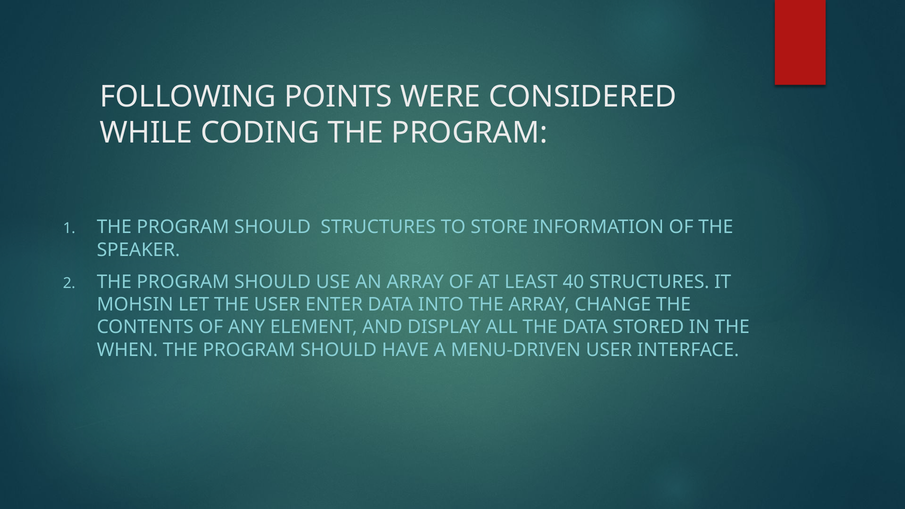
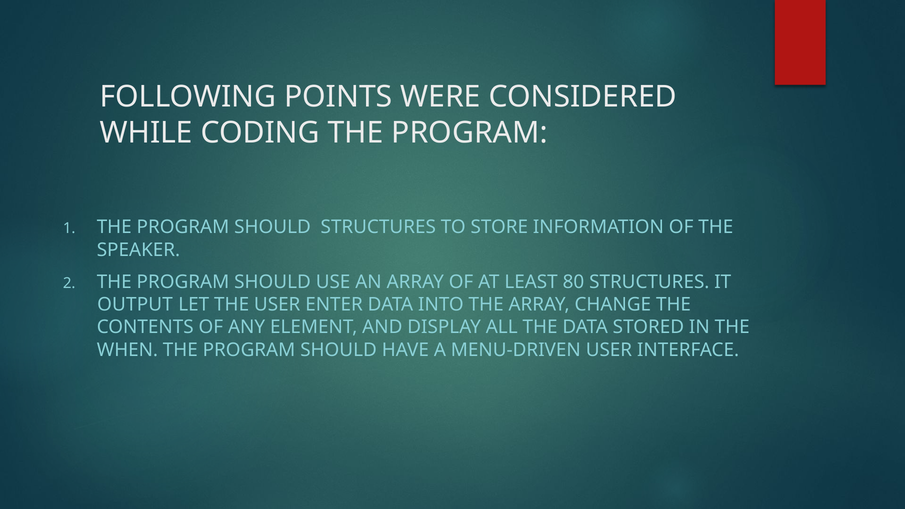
40: 40 -> 80
MOHSIN: MOHSIN -> OUTPUT
